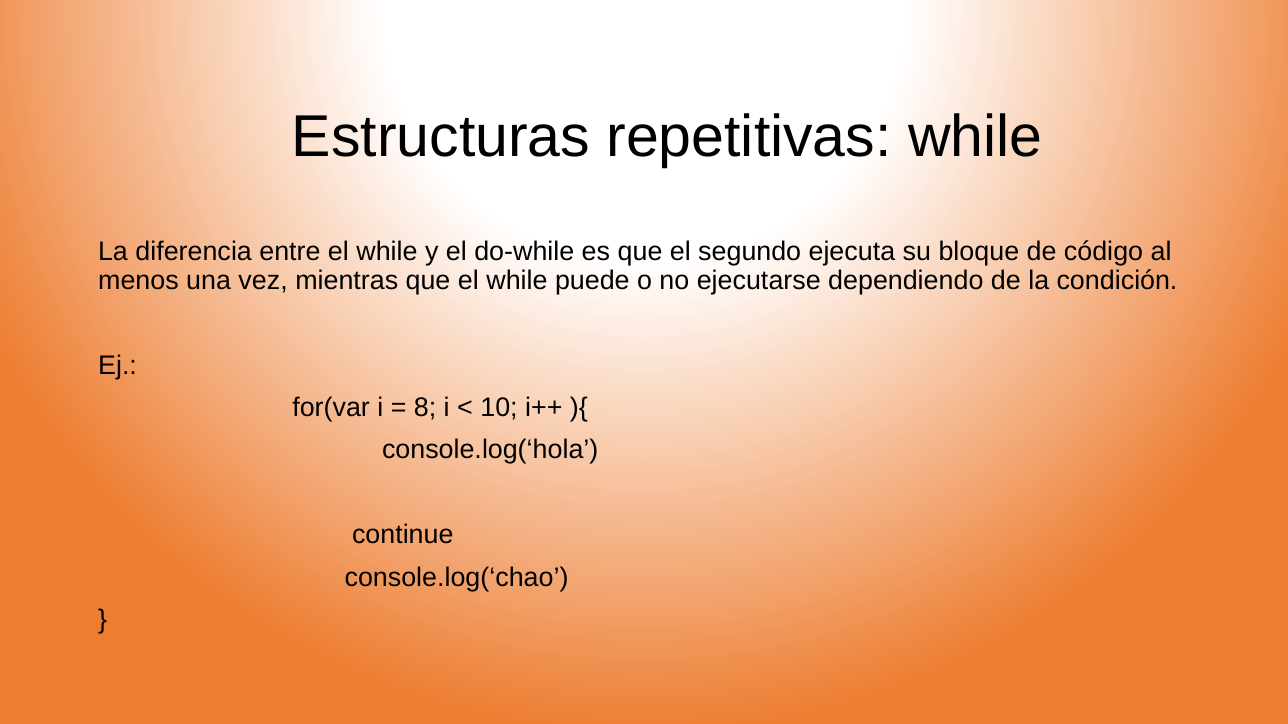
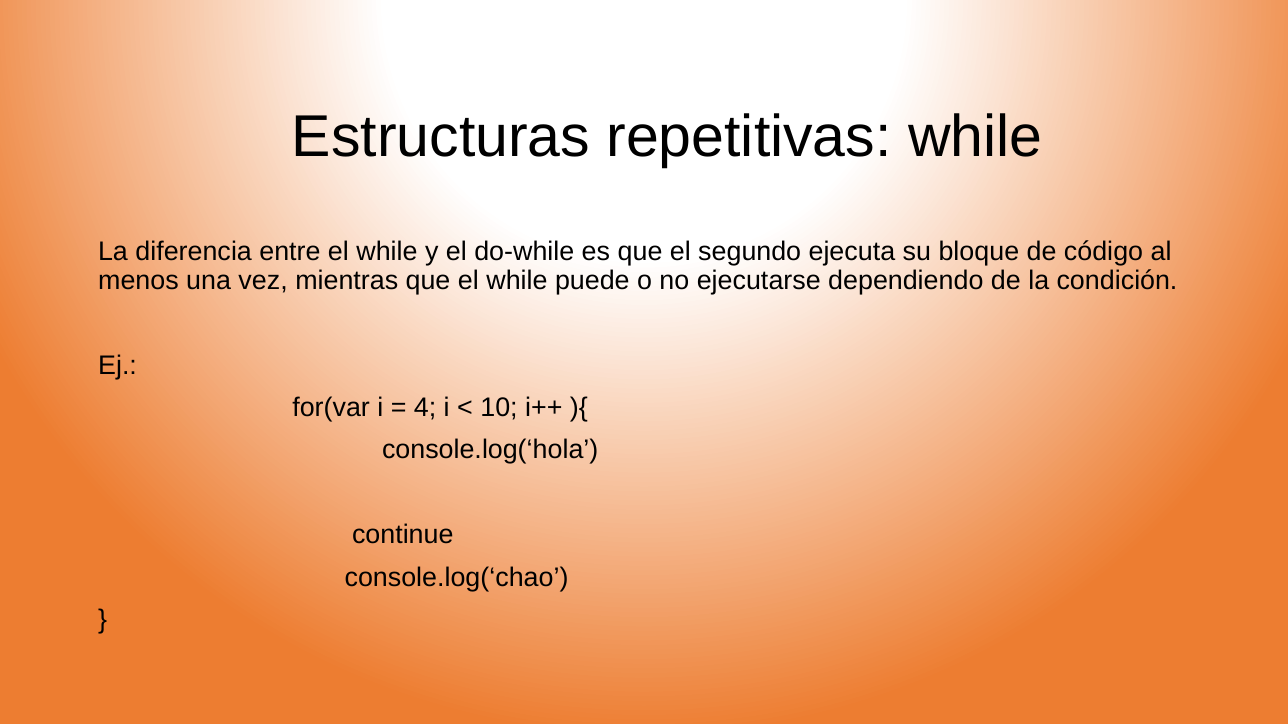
8: 8 -> 4
